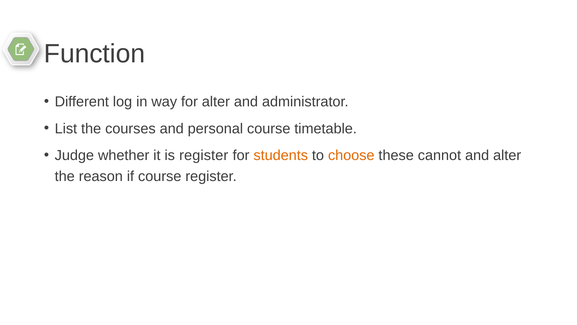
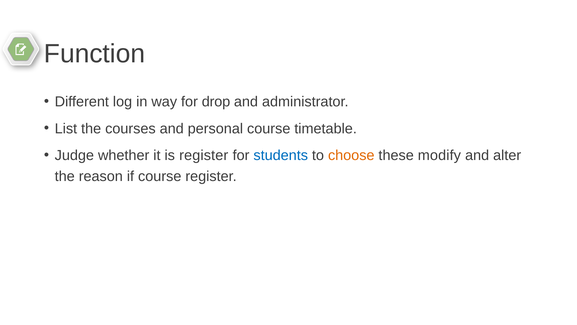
for alter: alter -> drop
students colour: orange -> blue
cannot: cannot -> modify
